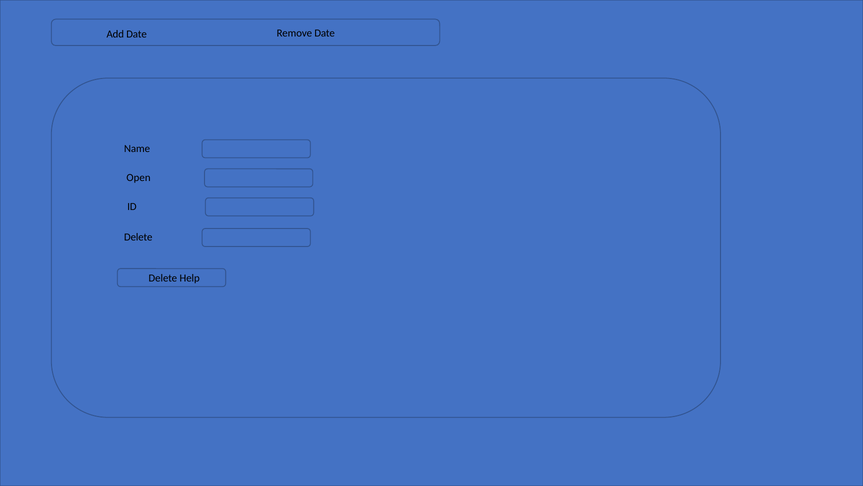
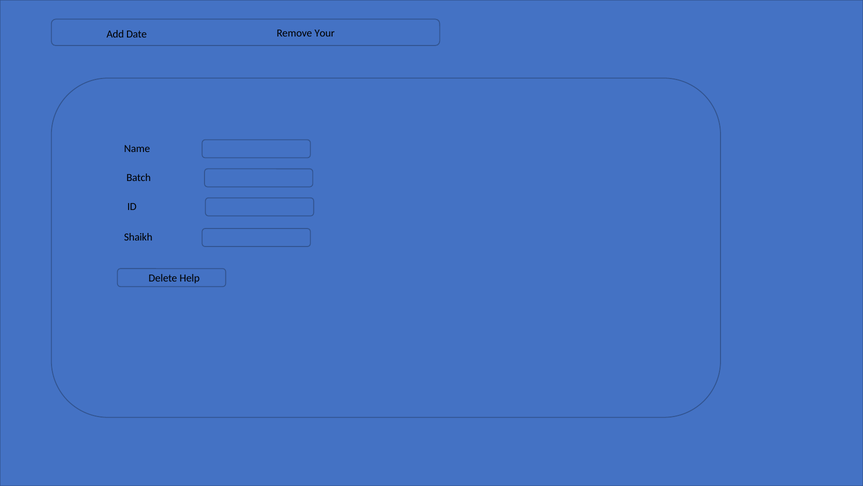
Remove Date: Date -> Your
Open: Open -> Batch
Delete at (138, 237): Delete -> Shaikh
